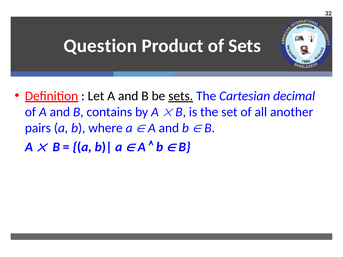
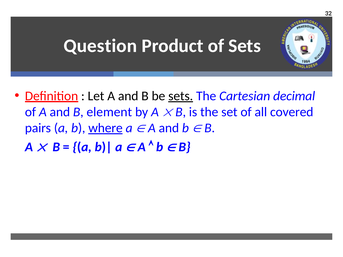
contains: contains -> element
another: another -> covered
where underline: none -> present
